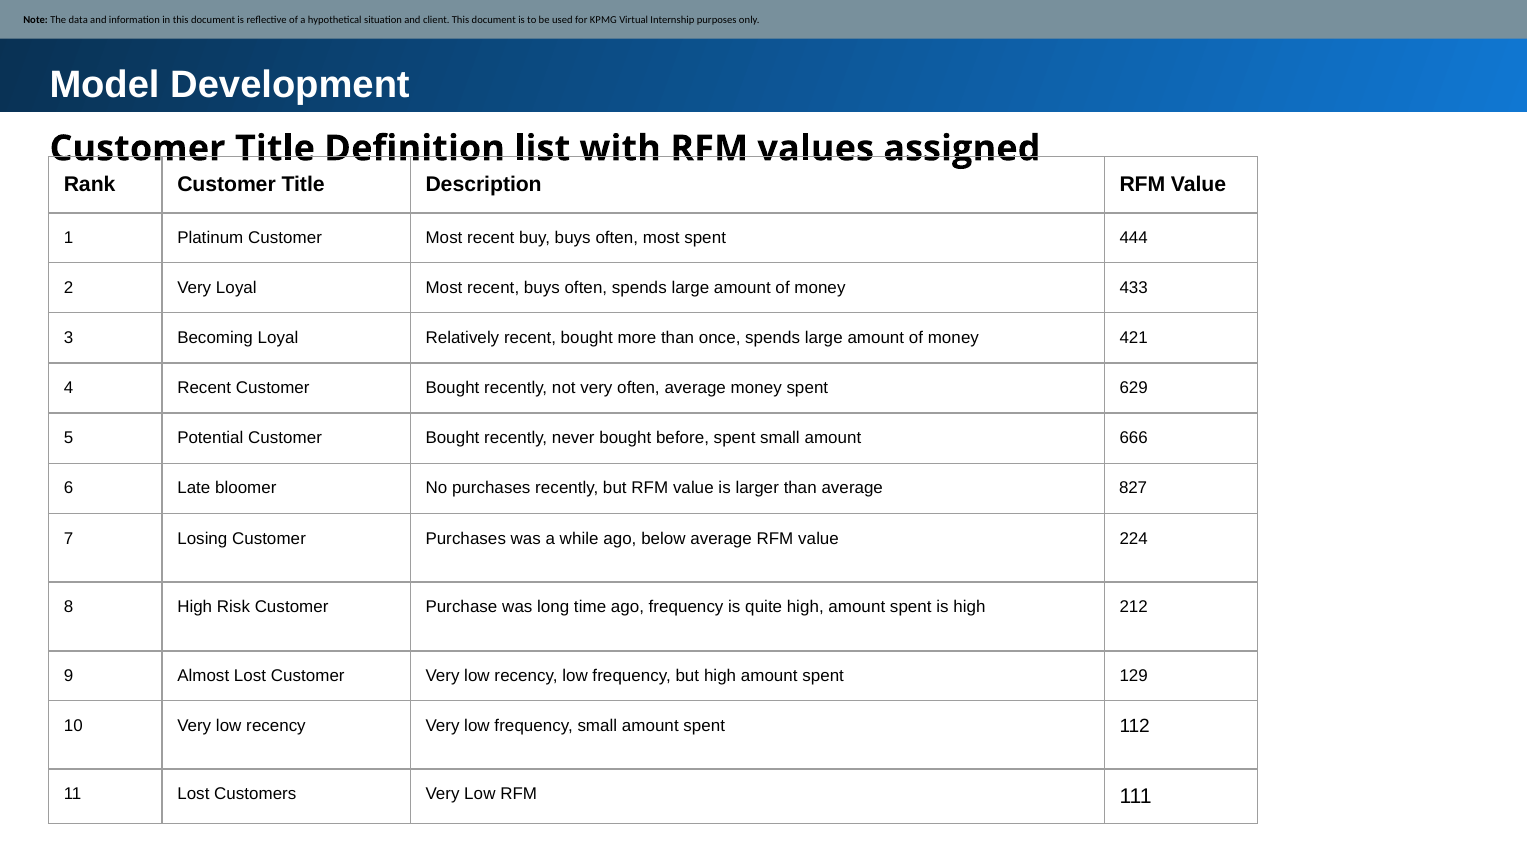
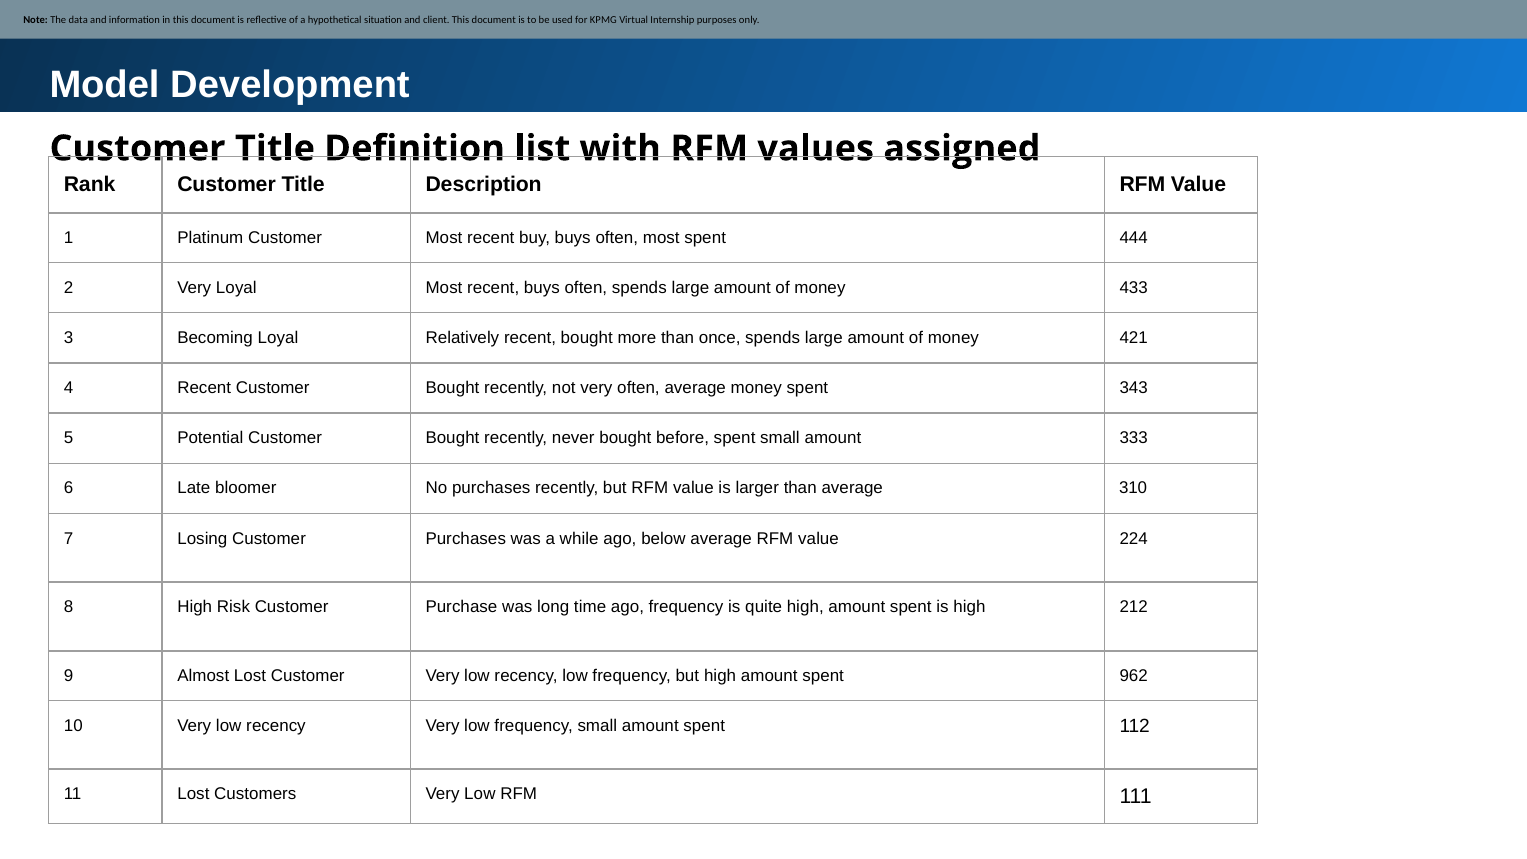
629: 629 -> 343
666: 666 -> 333
827: 827 -> 310
129: 129 -> 962
